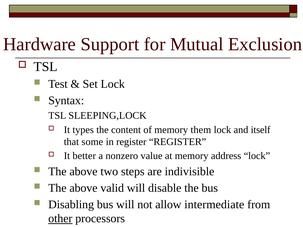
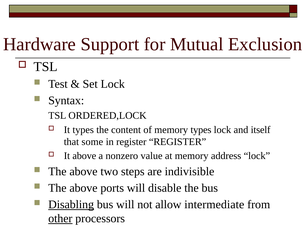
SLEEPING,LOCK: SLEEPING,LOCK -> ORDERED,LOCK
memory them: them -> types
It better: better -> above
valid: valid -> ports
Disabling underline: none -> present
